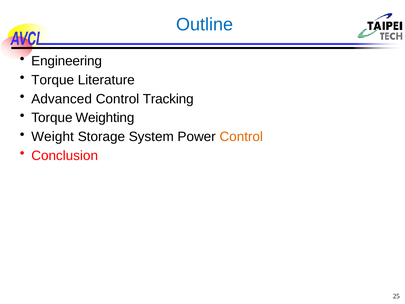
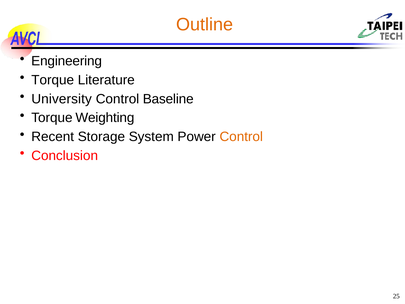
Outline colour: blue -> orange
Advanced: Advanced -> University
Tracking: Tracking -> Baseline
Weight: Weight -> Recent
